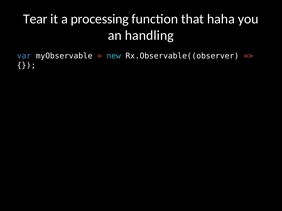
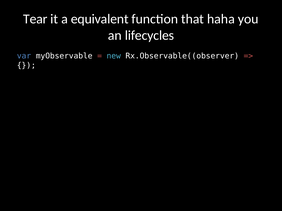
processing: processing -> equivalent
handling: handling -> lifecycles
